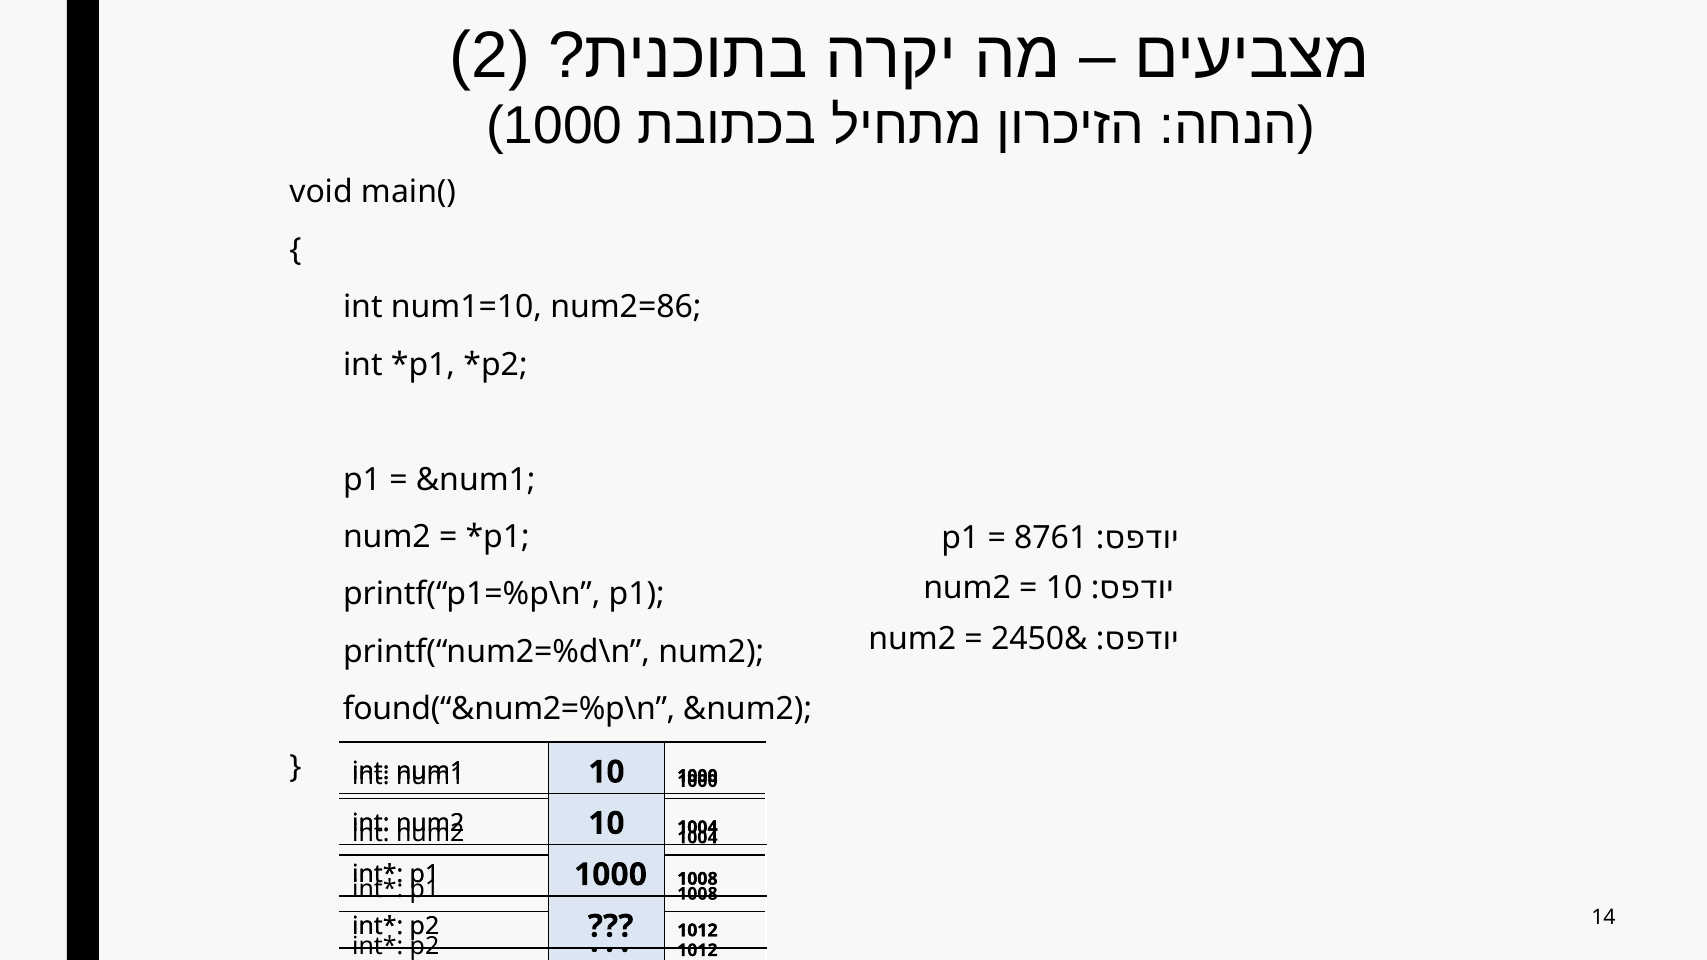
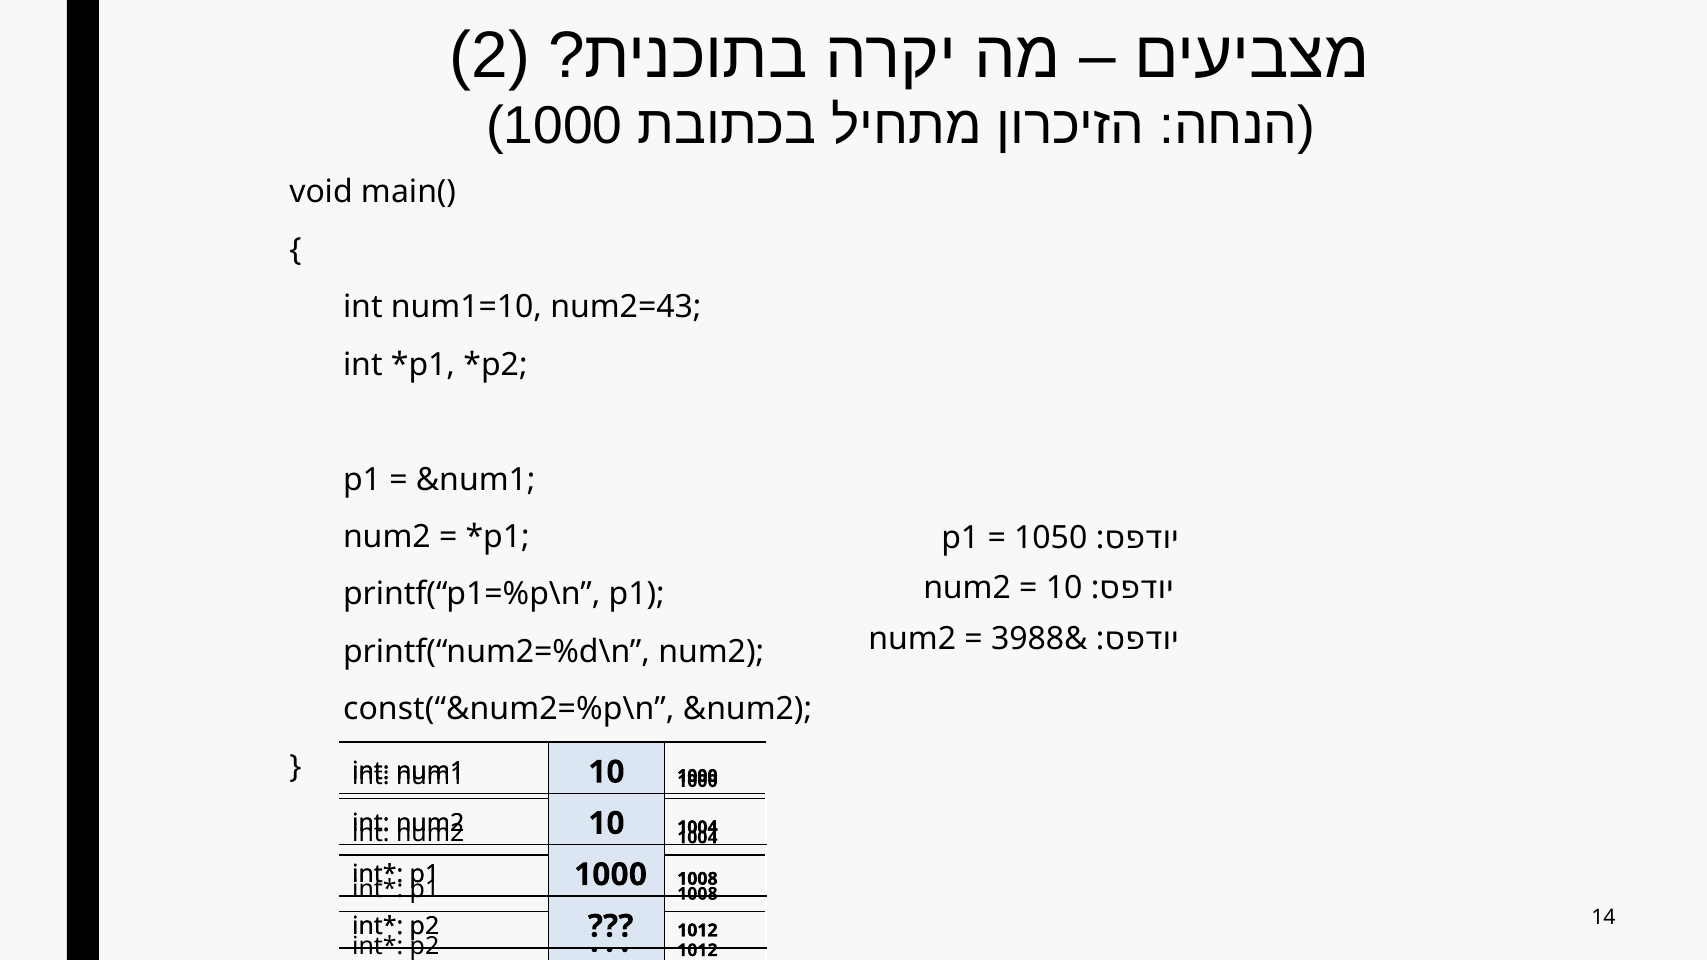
num2=86: num2=86 -> num2=43
8761: 8761 -> 1050
2450: 2450 -> 3988
found(“&num2=%p\n: found(“&num2=%p\n -> const(“&num2=%p\n
